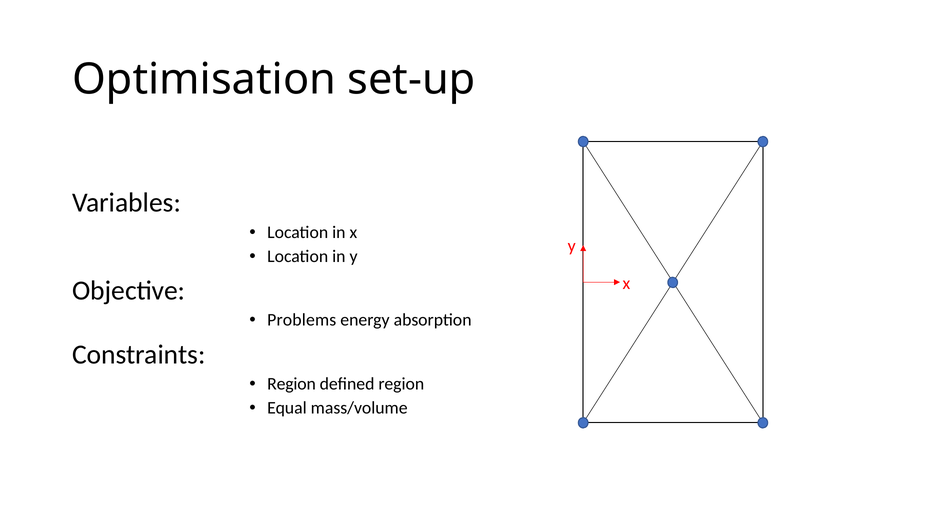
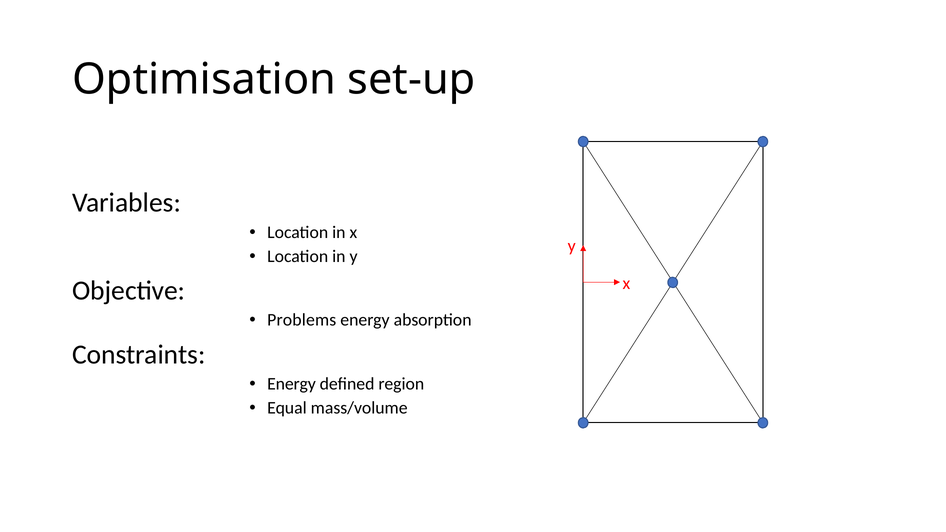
Region at (292, 384): Region -> Energy
